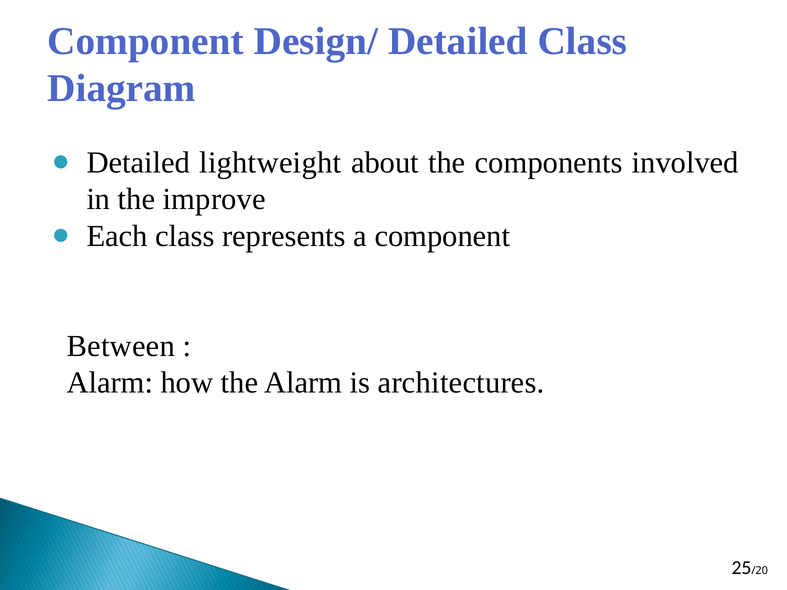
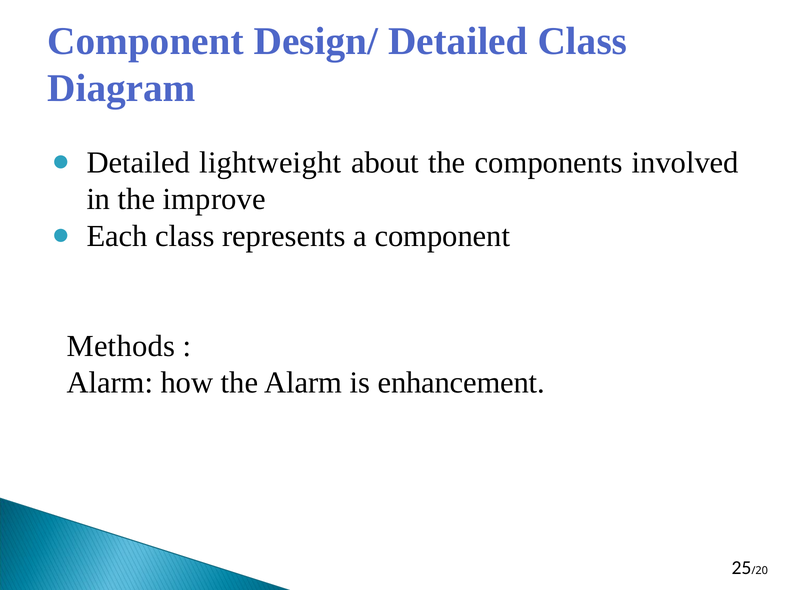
Between: Between -> Methods
architectures: architectures -> enhancement
